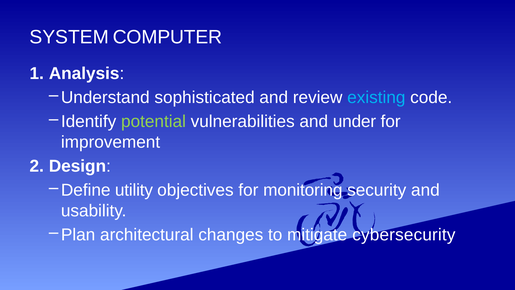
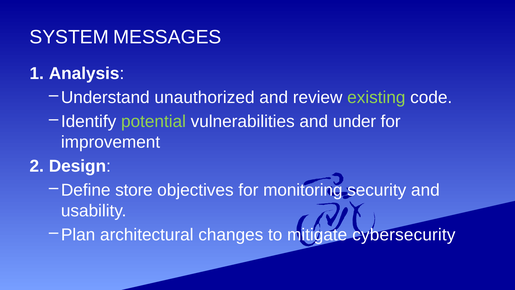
COMPUTER: COMPUTER -> MESSAGES
sophisticated: sophisticated -> unauthorized
existing colour: light blue -> light green
utility: utility -> store
